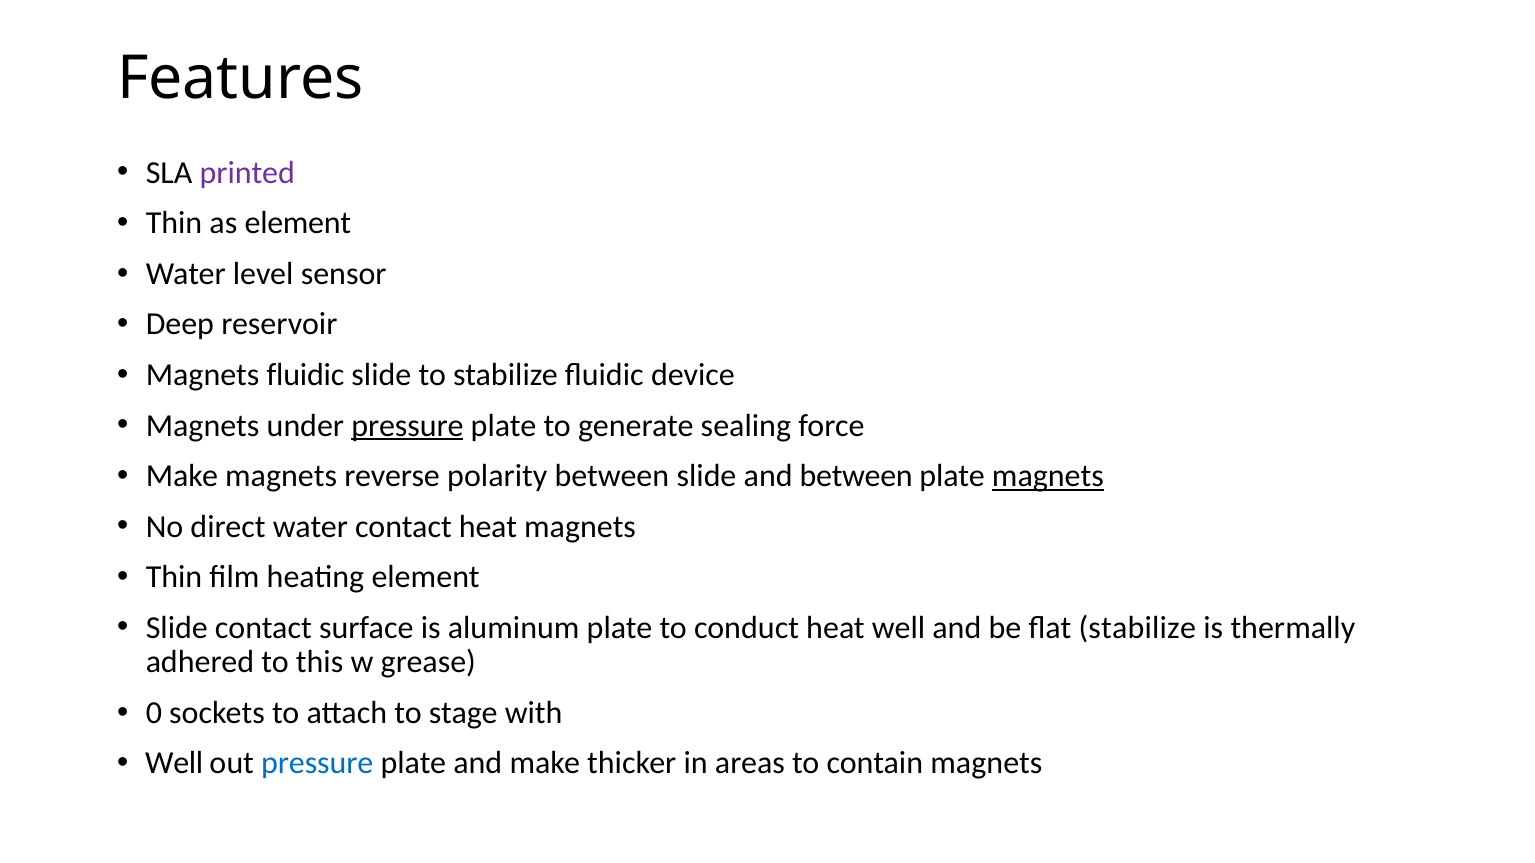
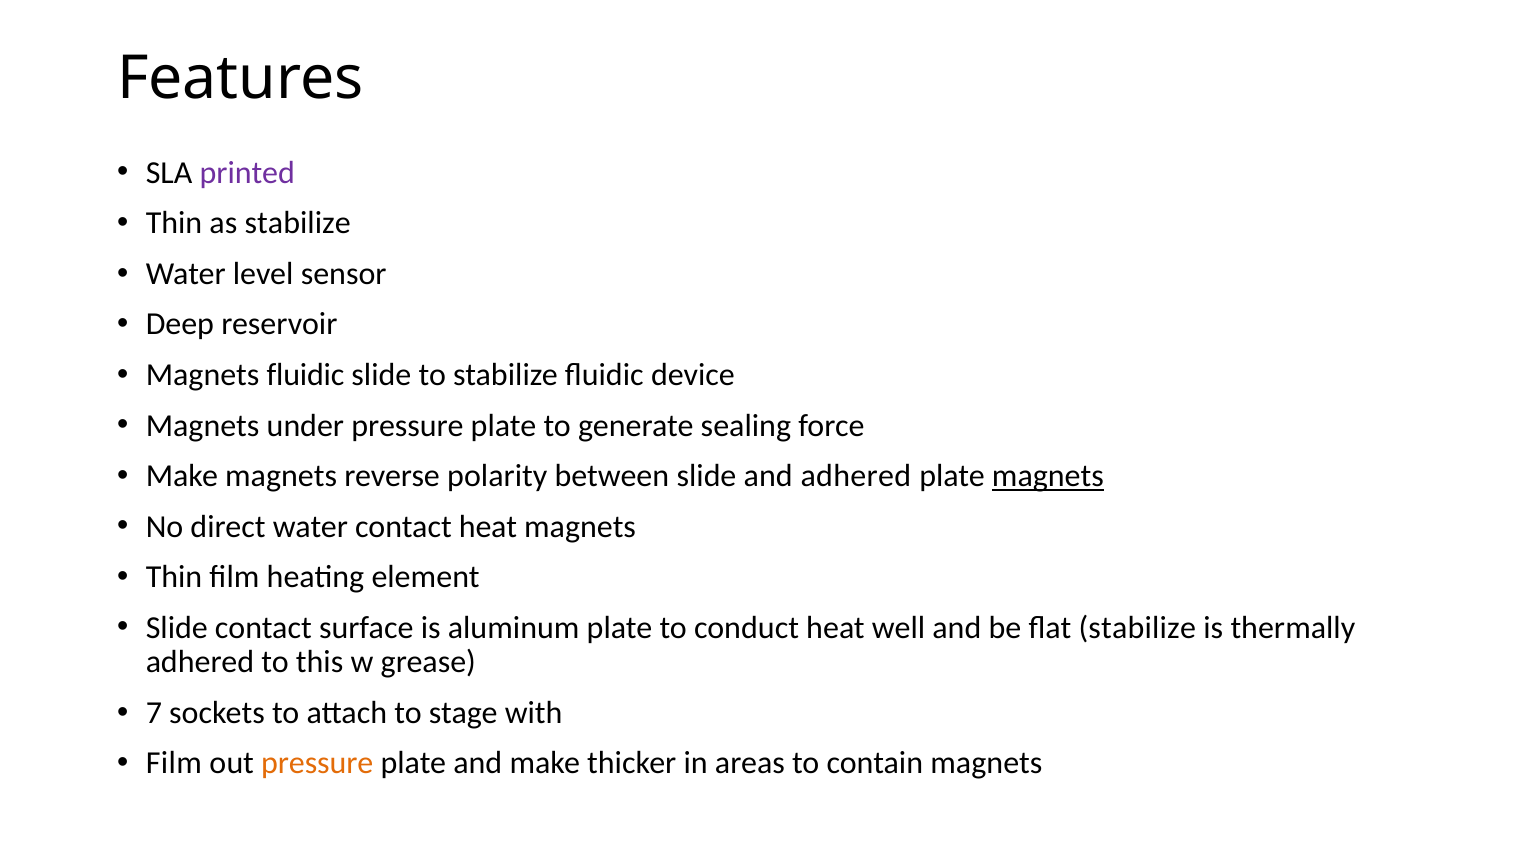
as element: element -> stabilize
pressure at (407, 426) underline: present -> none
and between: between -> adhered
0: 0 -> 7
Well at (174, 764): Well -> Film
pressure at (317, 764) colour: blue -> orange
